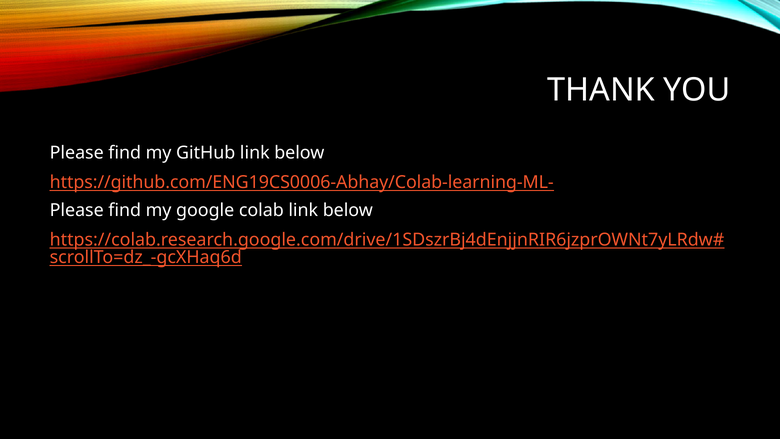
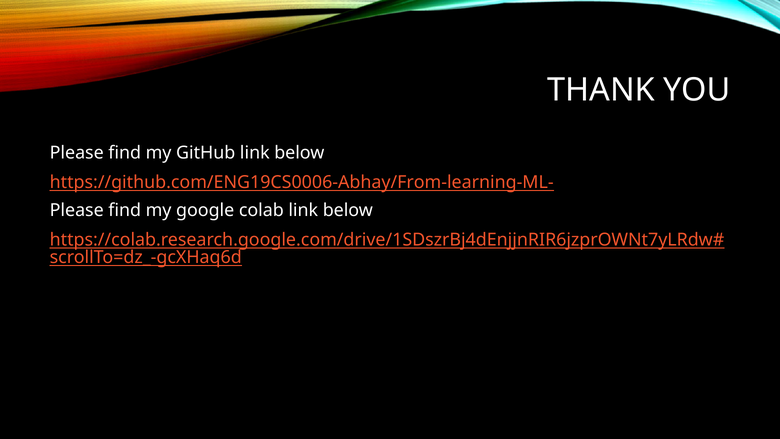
https://github.com/ENG19CS0006-Abhay/Colab-learning-ML-: https://github.com/ENG19CS0006-Abhay/Colab-learning-ML- -> https://github.com/ENG19CS0006-Abhay/From-learning-ML-
